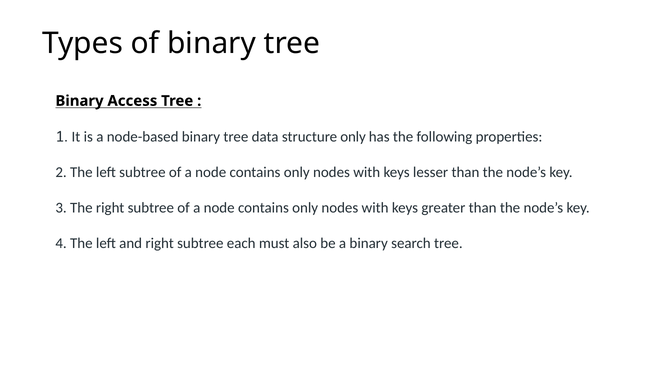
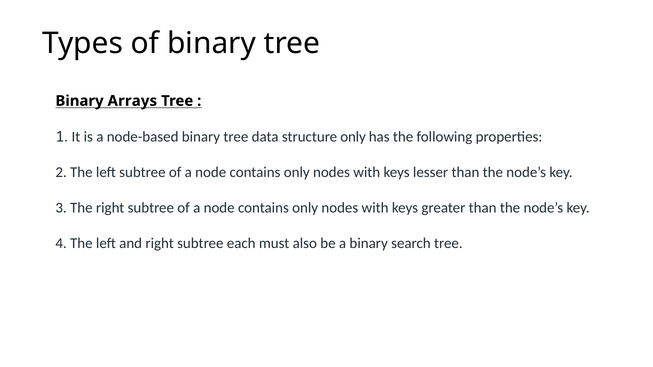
Access: Access -> Arrays
